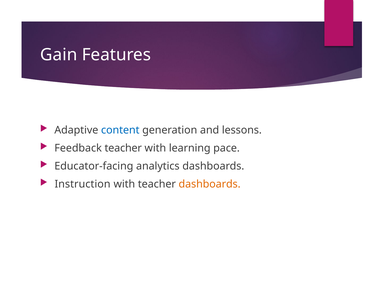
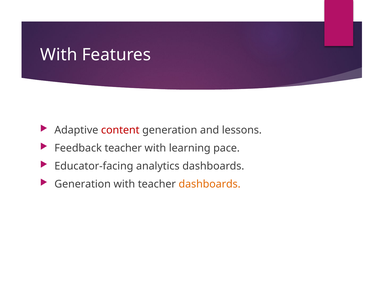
Gain at (59, 55): Gain -> With
content colour: blue -> red
Instruction at (83, 184): Instruction -> Generation
